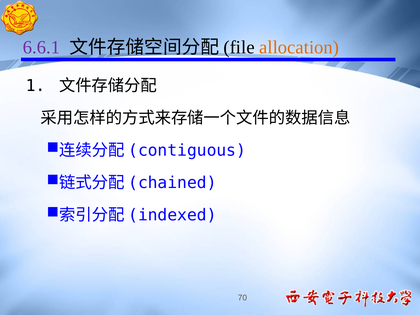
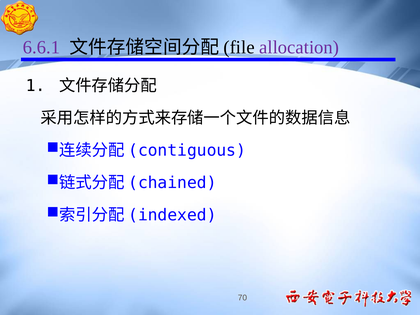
allocation colour: orange -> purple
